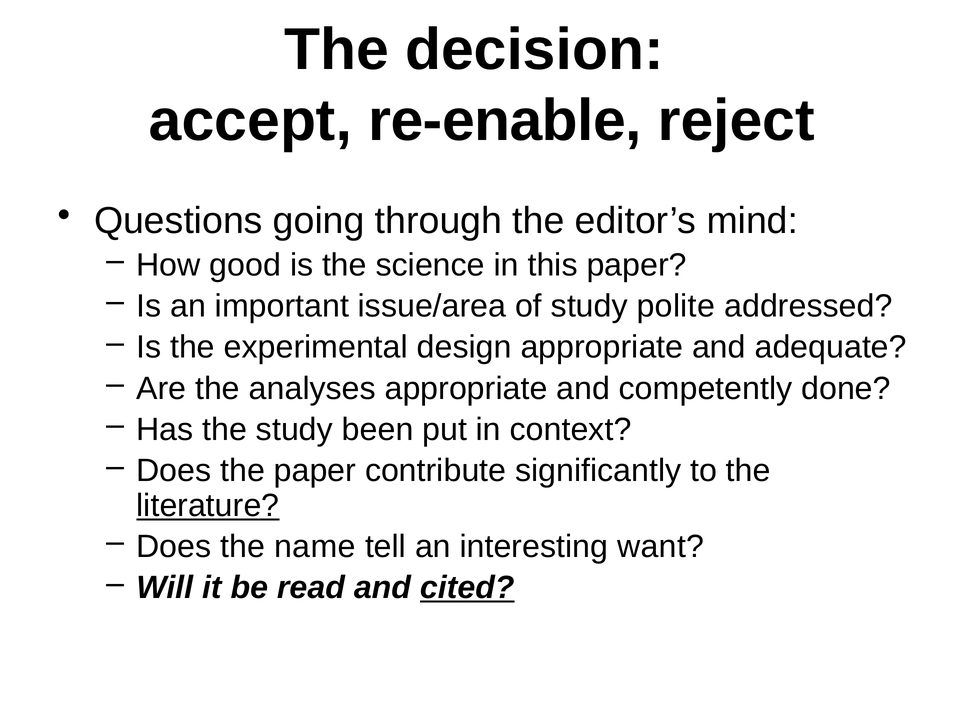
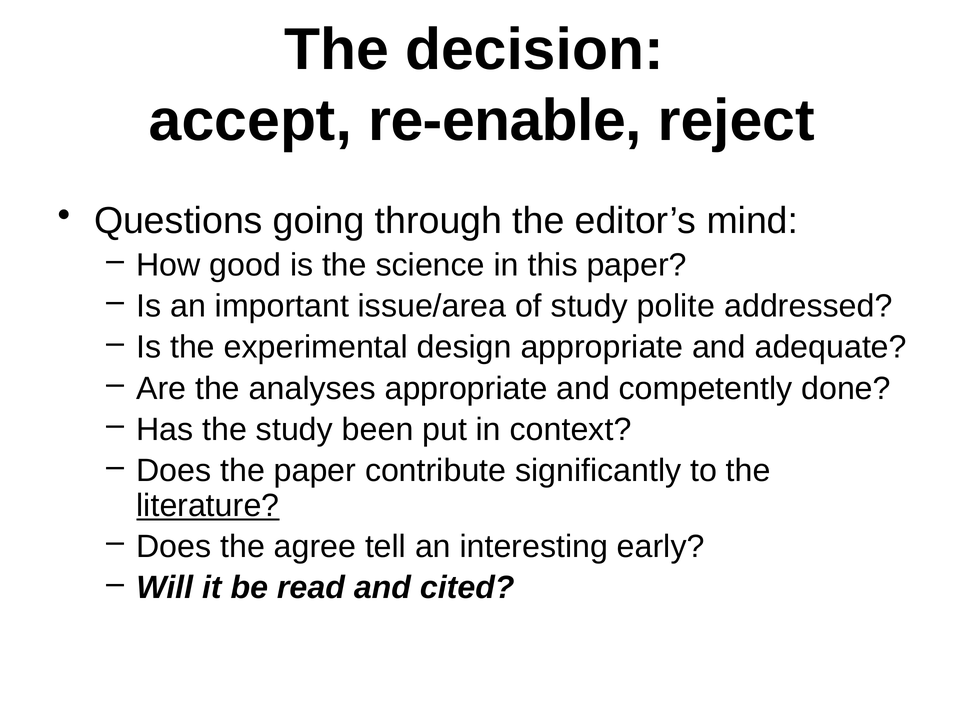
name: name -> agree
want: want -> early
cited underline: present -> none
